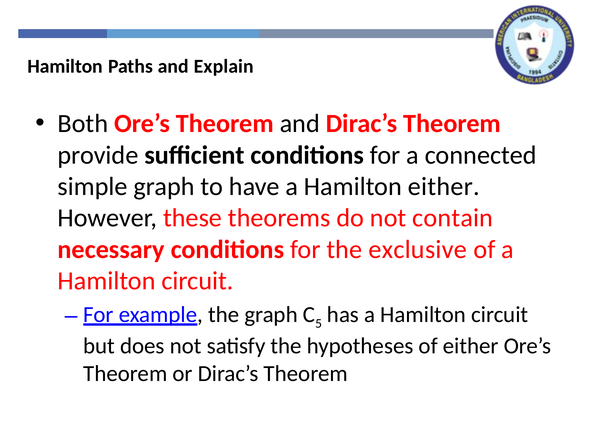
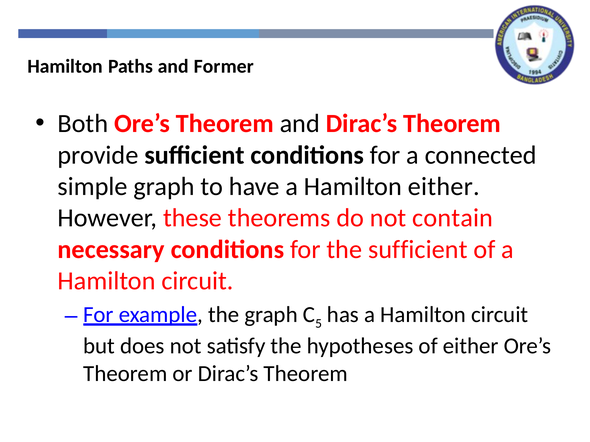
Explain: Explain -> Former
the exclusive: exclusive -> sufficient
